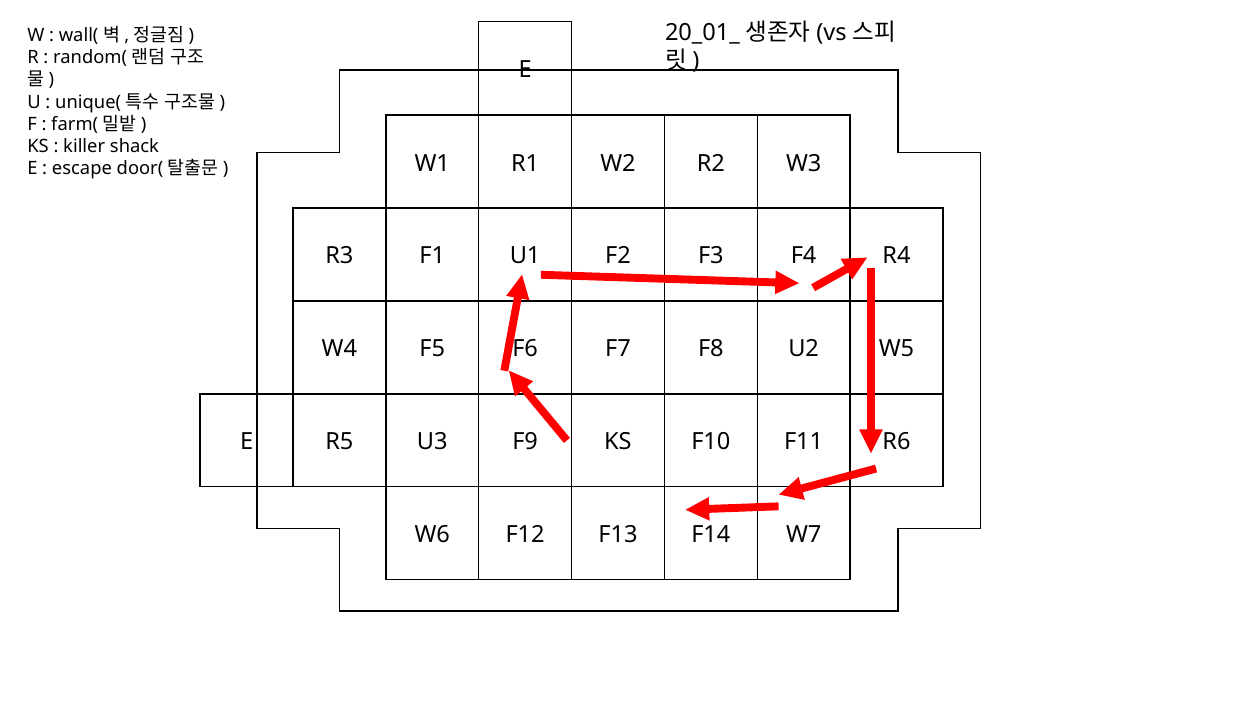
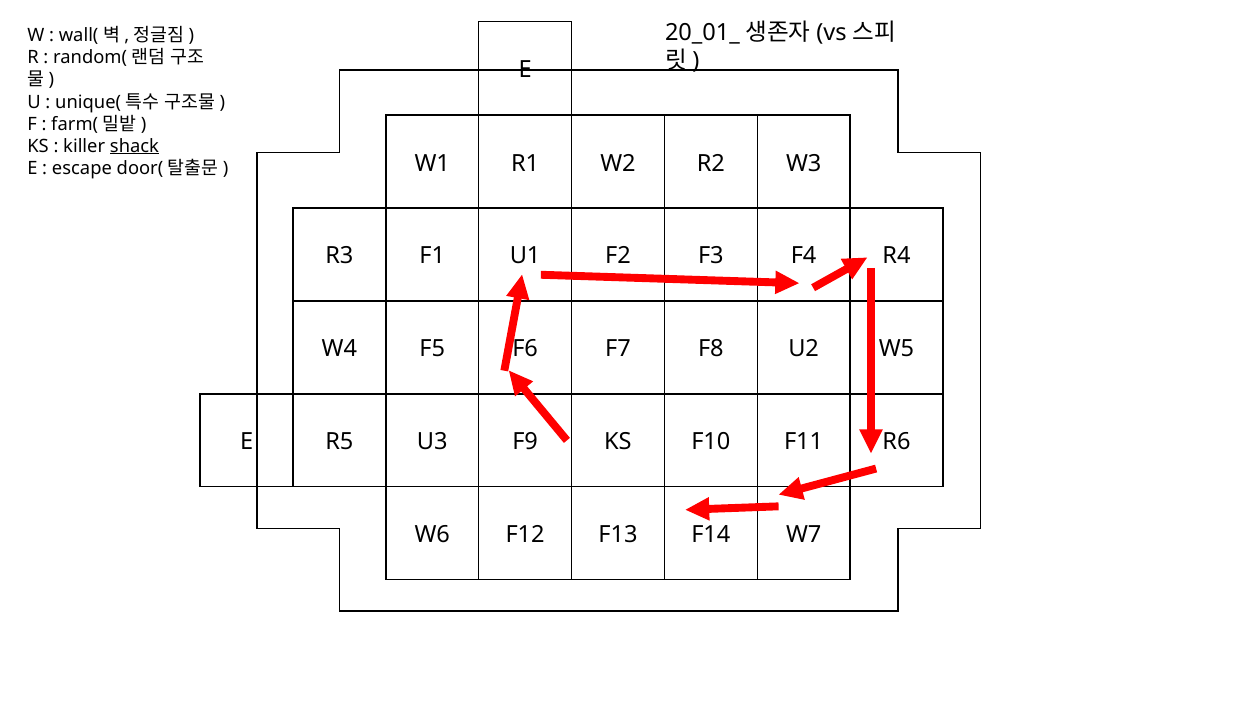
shack underline: none -> present
